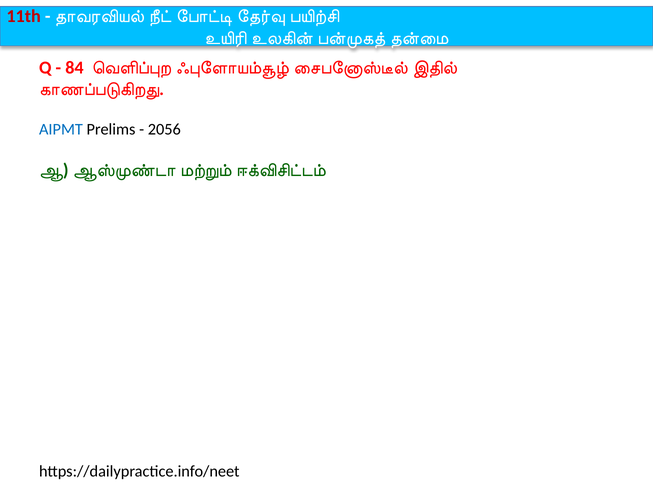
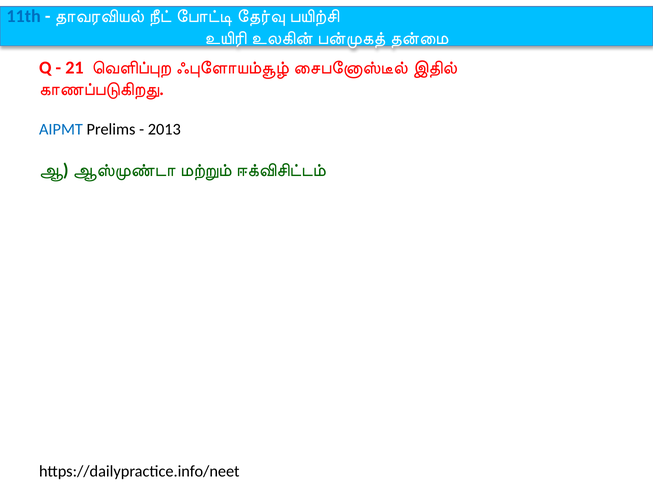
11th colour: red -> blue
84: 84 -> 21
2056: 2056 -> 2013
